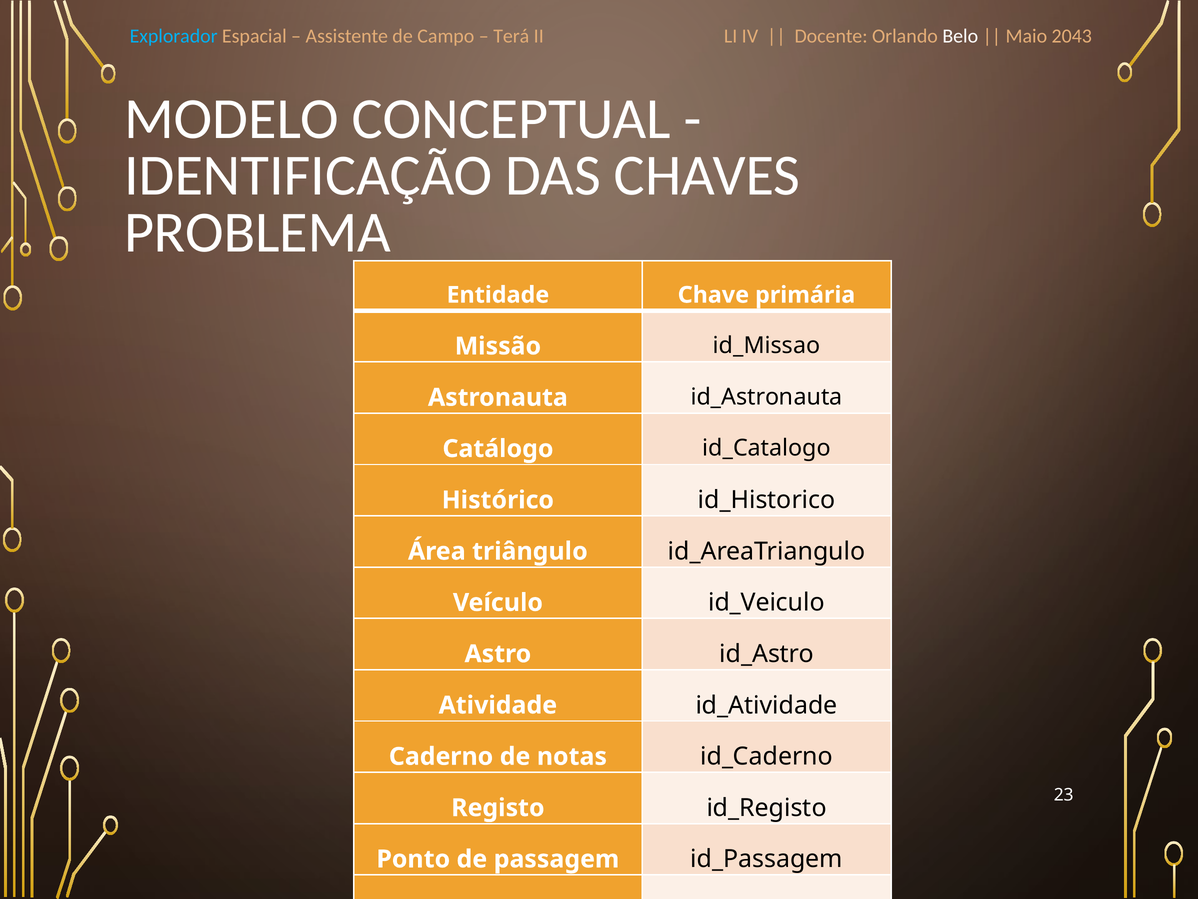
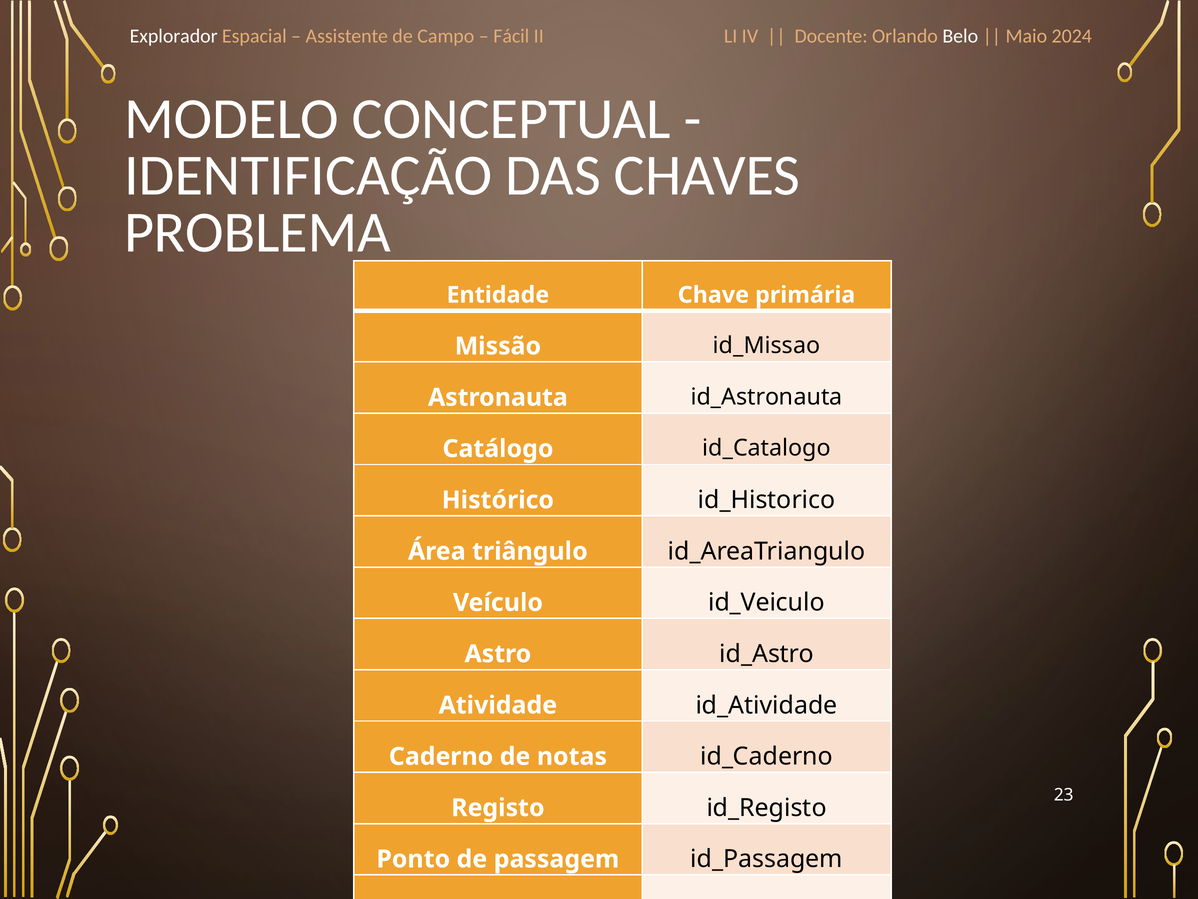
Explorador colour: light blue -> white
Terá: Terá -> Fácil
2043: 2043 -> 2024
